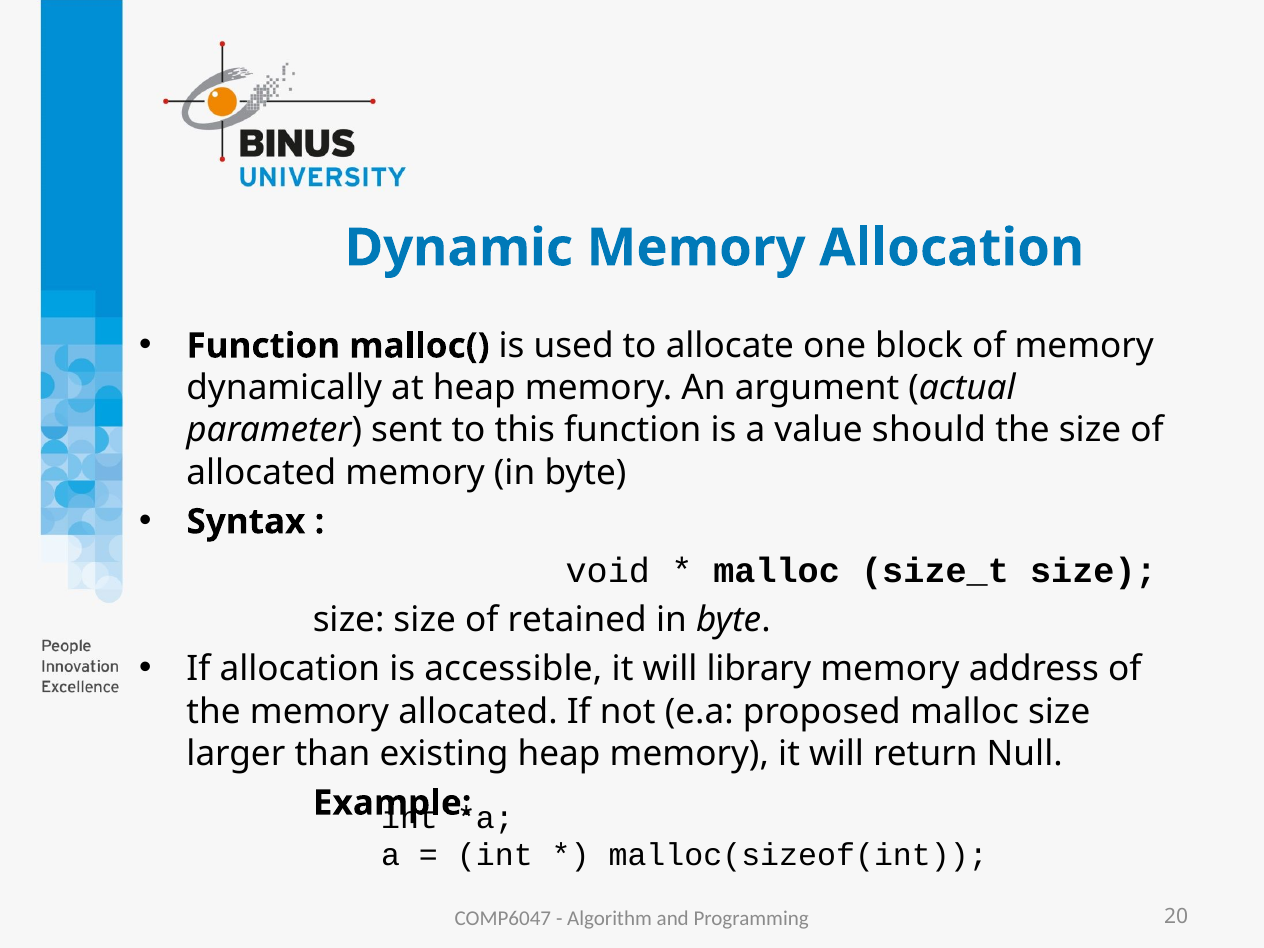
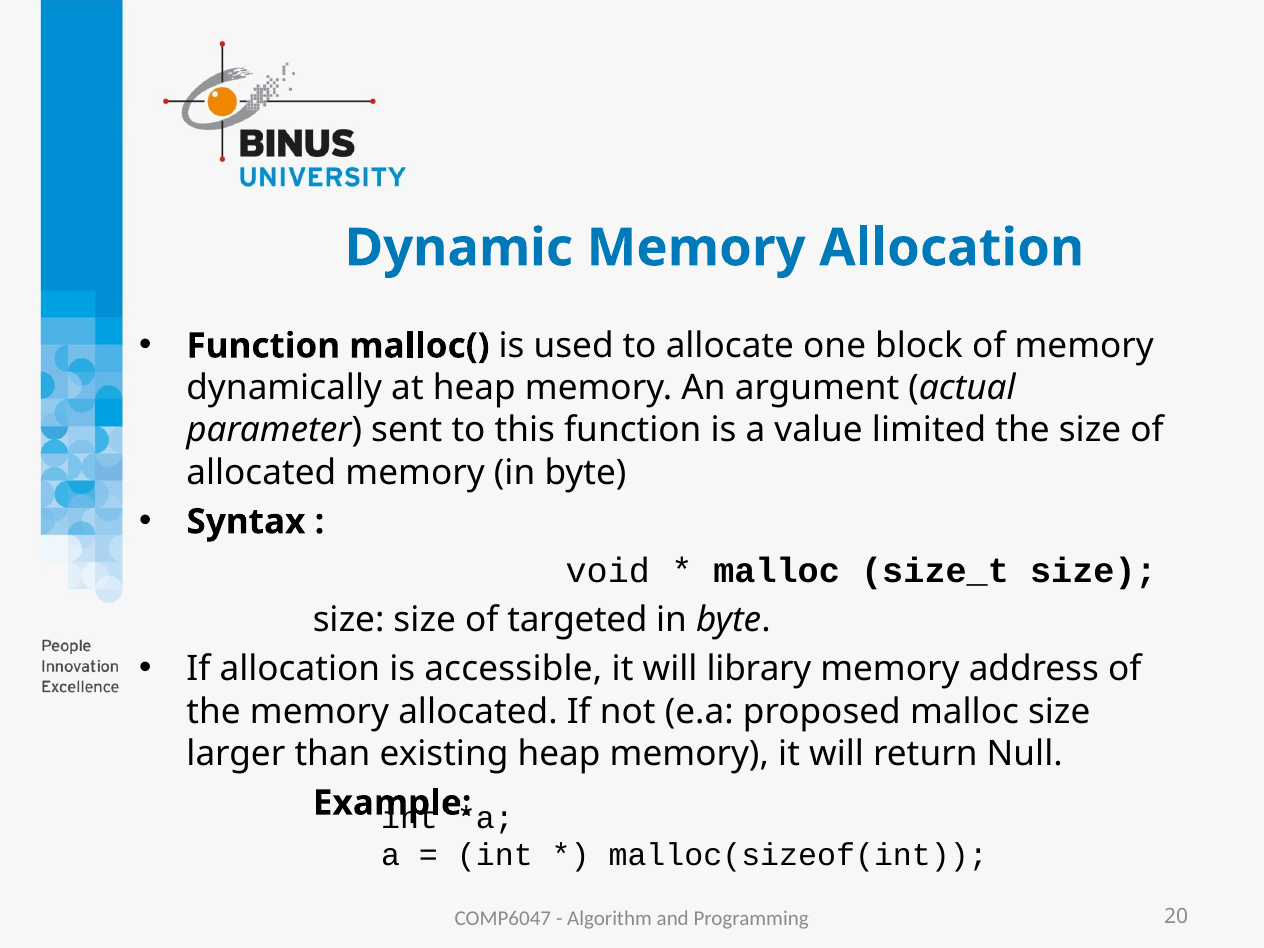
should: should -> limited
retained: retained -> targeted
